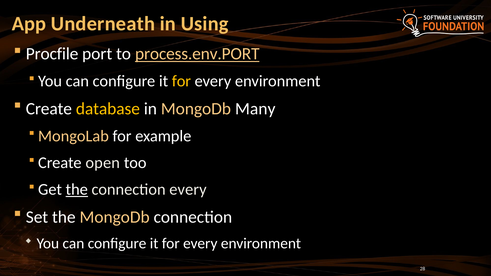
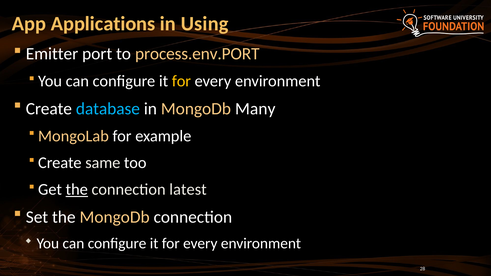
Underneath: Underneath -> Applications
Procfile: Procfile -> Emitter
process.env.PORT underline: present -> none
database colour: yellow -> light blue
open: open -> same
connection every: every -> latest
